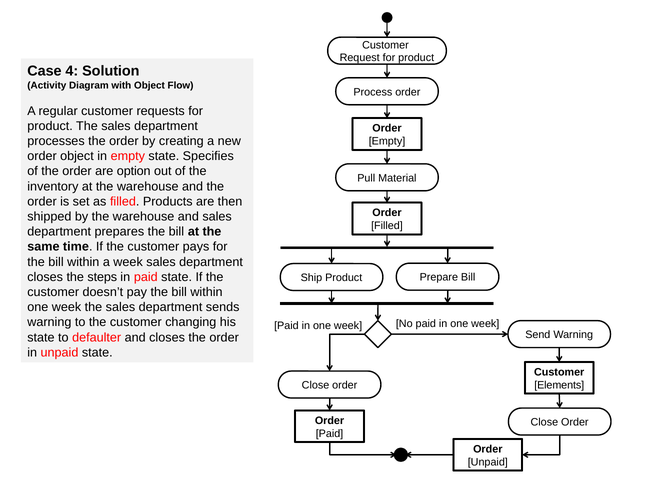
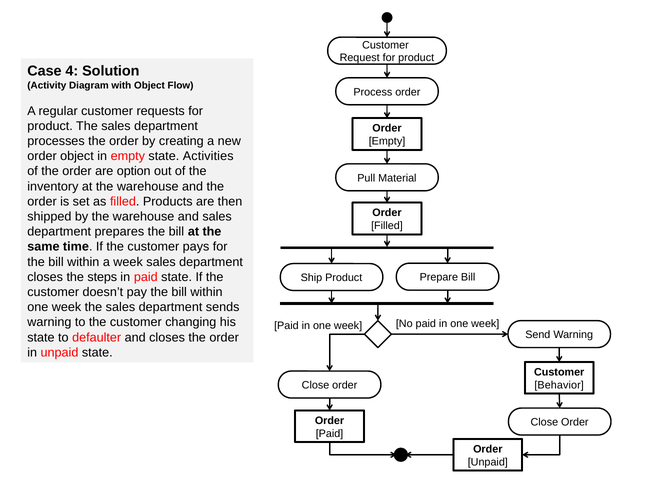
Specifies: Specifies -> Activities
Elements: Elements -> Behavior
